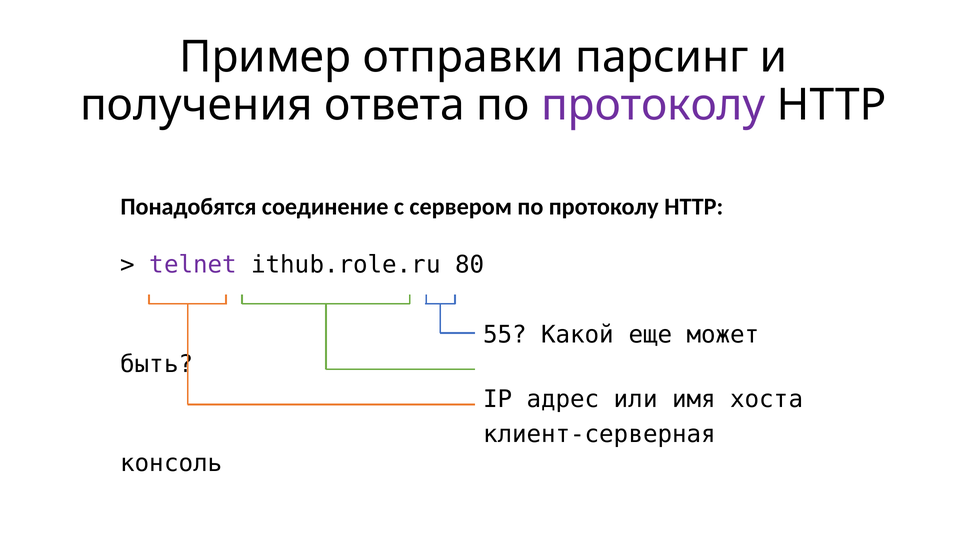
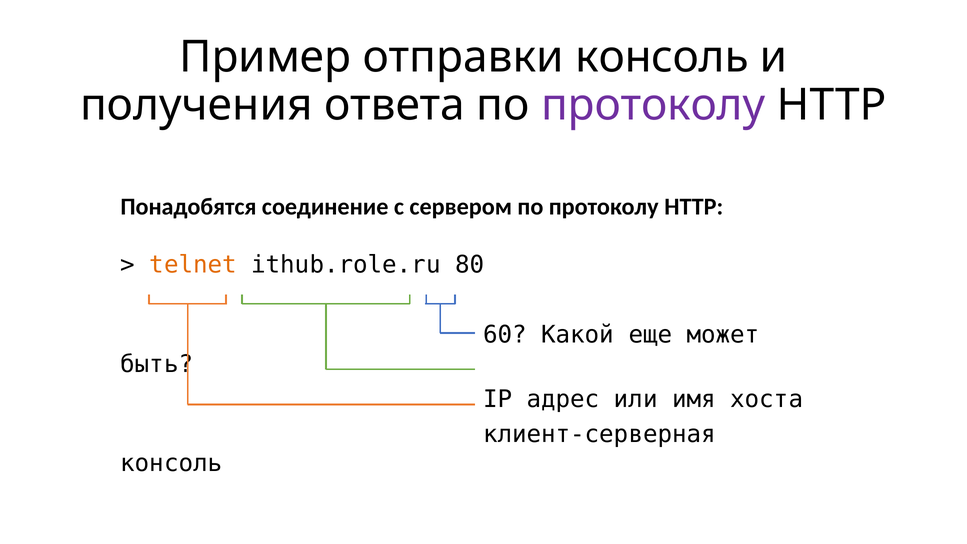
отправки парсинг: парсинг -> консоль
telnet colour: purple -> orange
55: 55 -> 60
